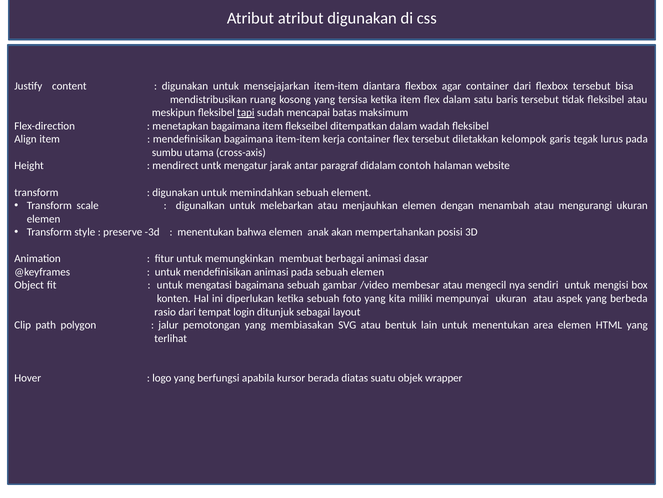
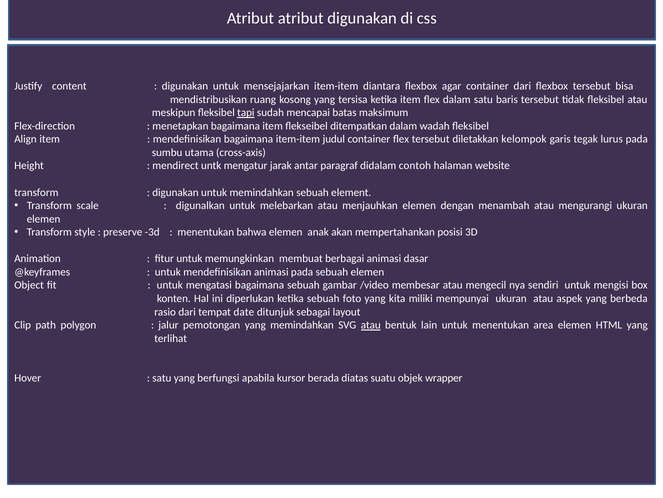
kerja: kerja -> judul
login: login -> date
yang membiasakan: membiasakan -> memindahkan
atau at (371, 325) underline: none -> present
logo at (162, 378): logo -> satu
